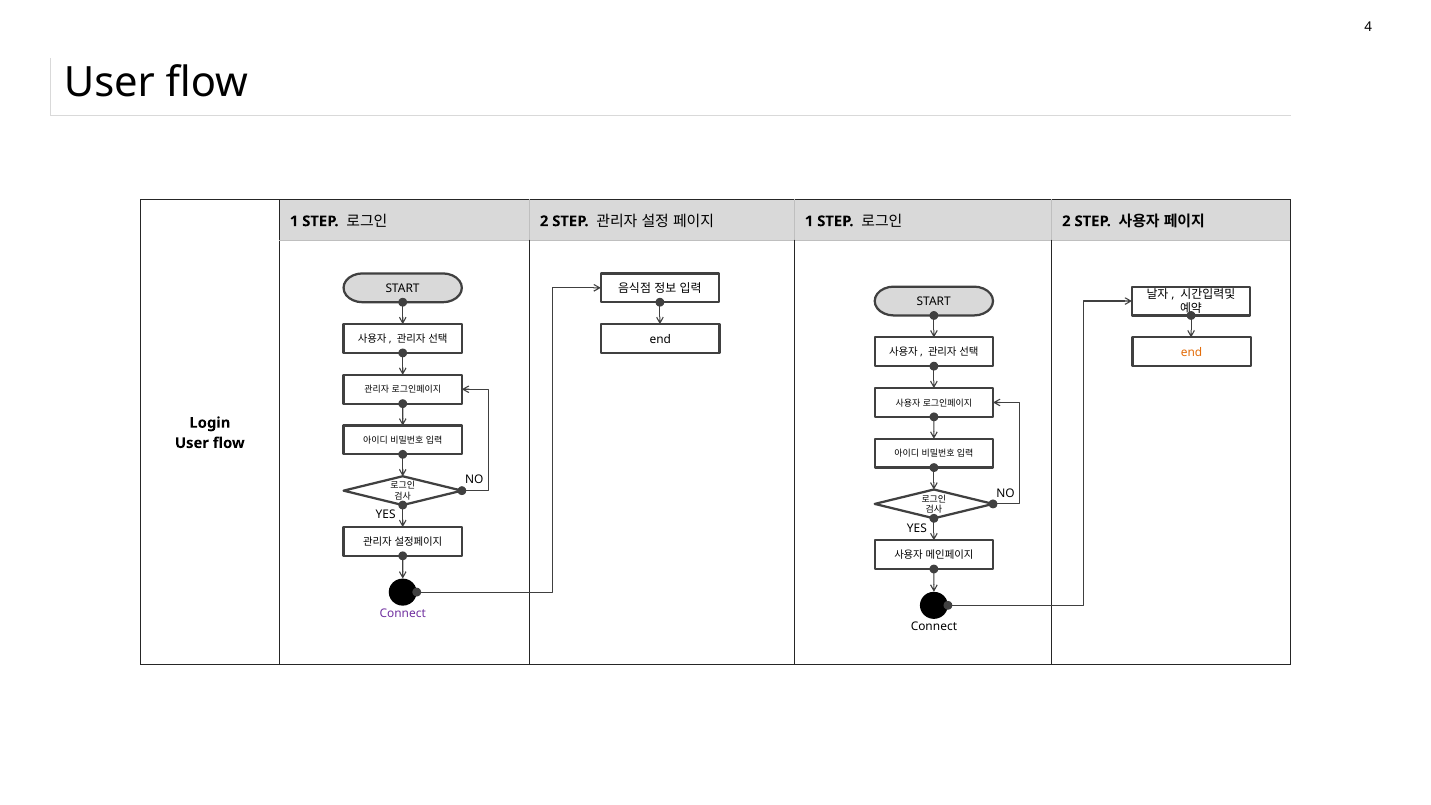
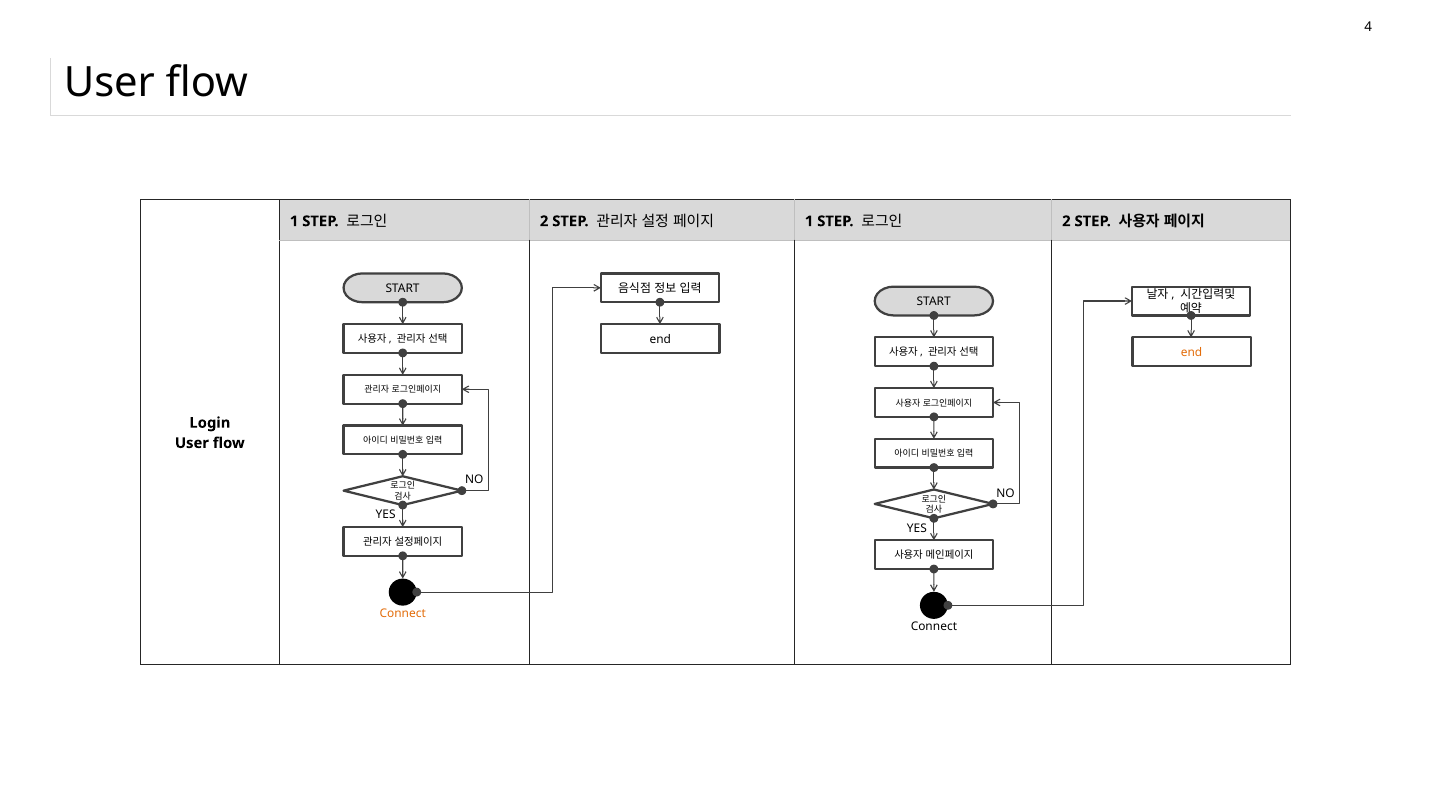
Connect at (403, 613) colour: purple -> orange
